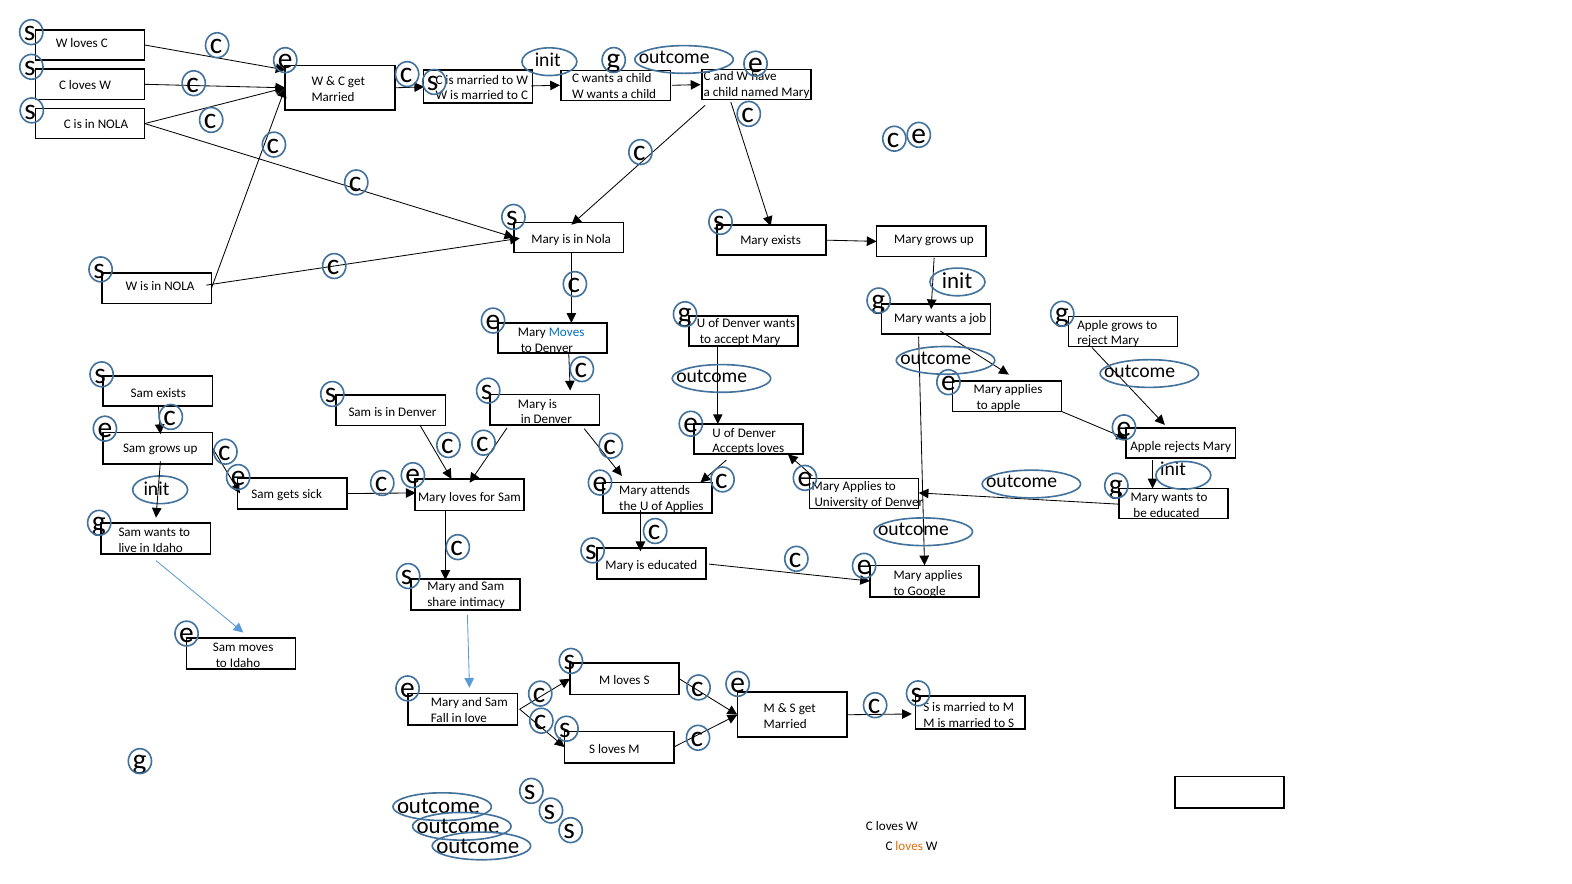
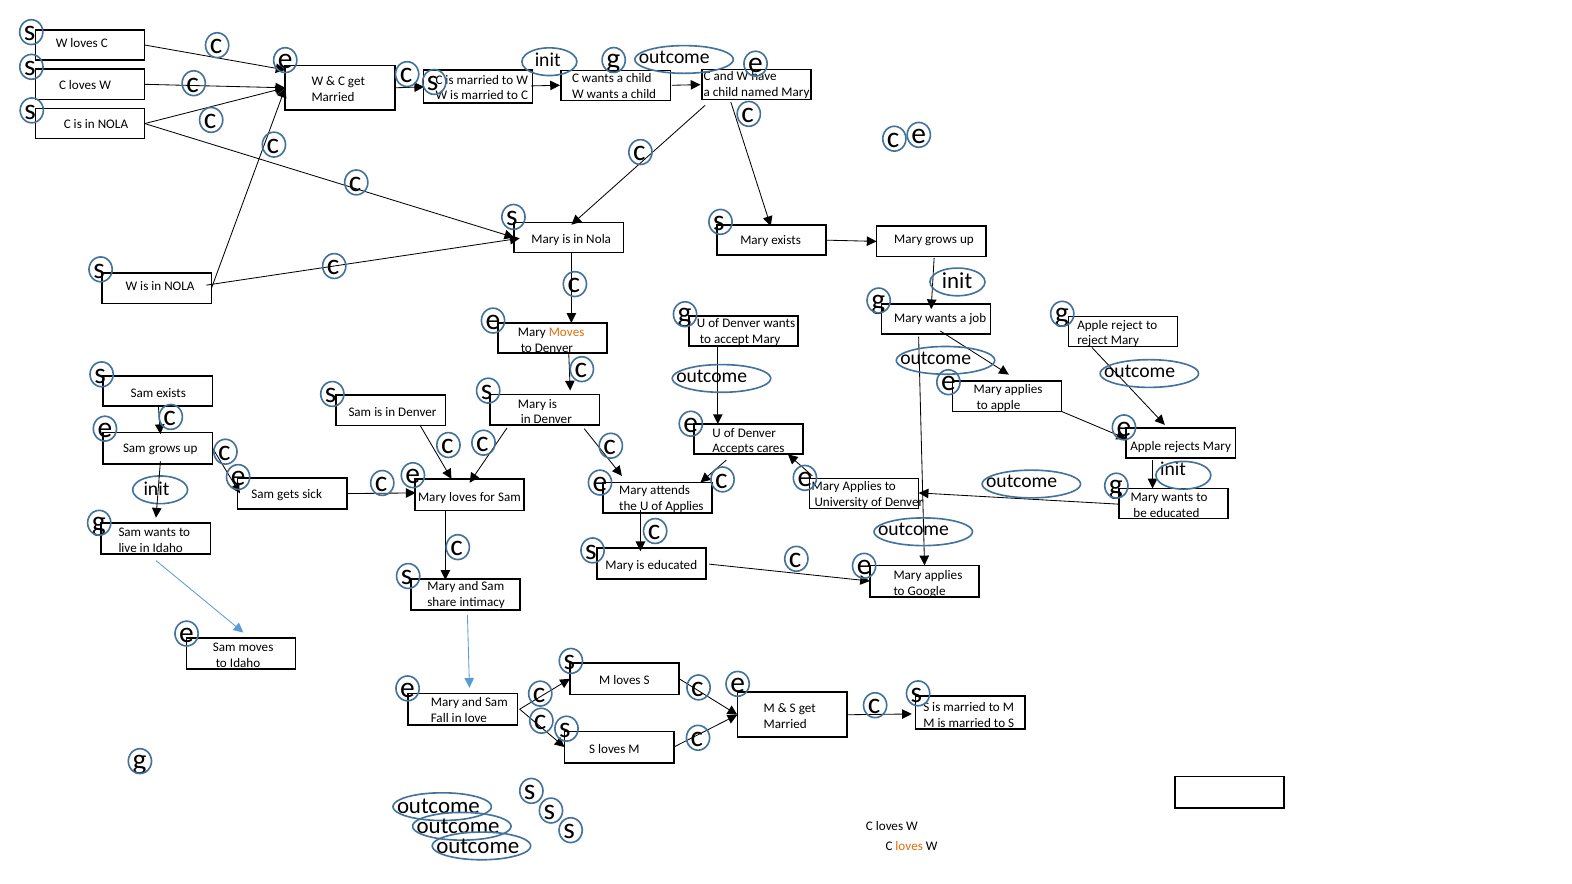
Apple grows: grows -> reject
Moves at (567, 332) colour: blue -> orange
Accepts loves: loves -> cares
